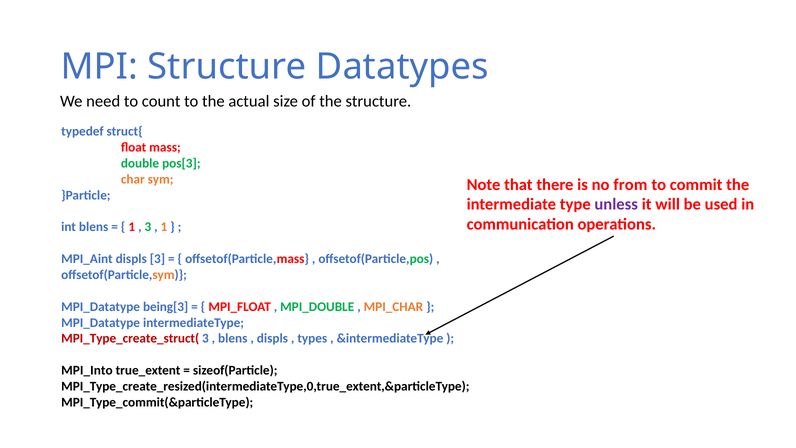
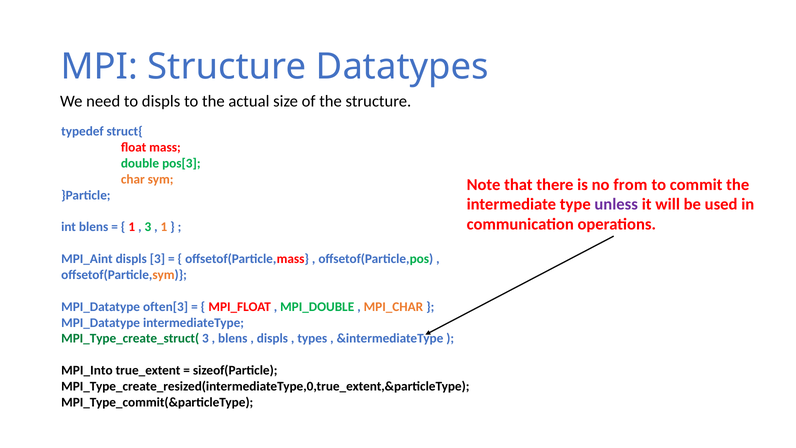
to count: count -> displs
being[3: being[3 -> often[3
MPI_Type_create_struct( colour: red -> green
